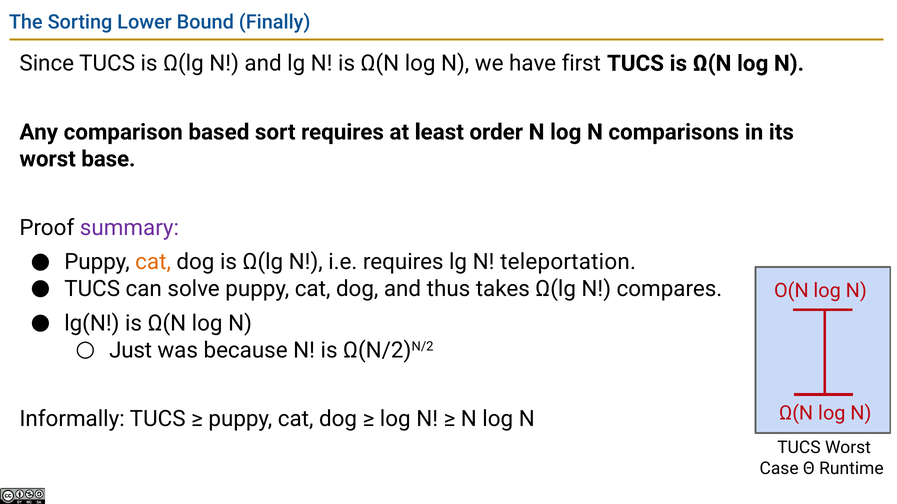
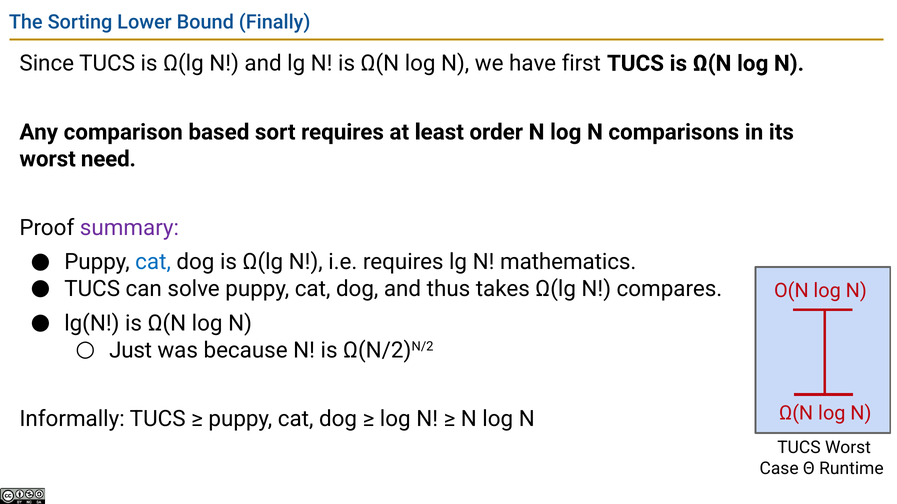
base: base -> need
cat at (153, 262) colour: orange -> blue
teleportation: teleportation -> mathematics
